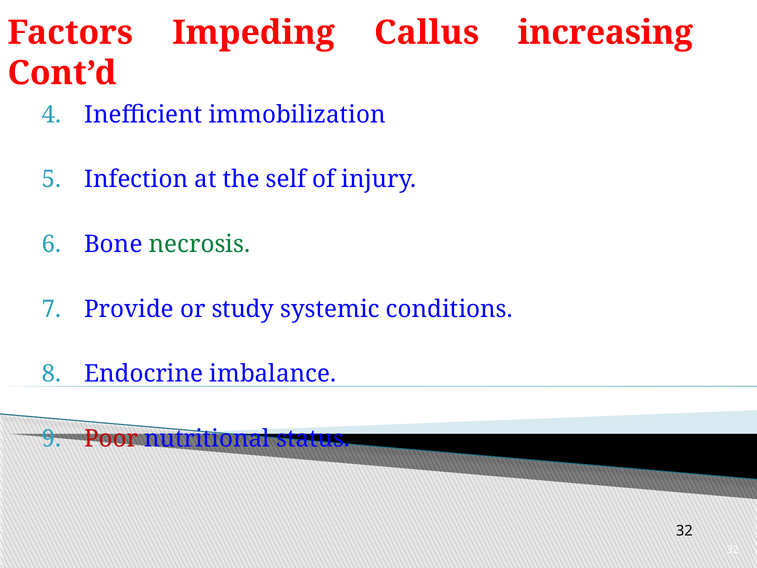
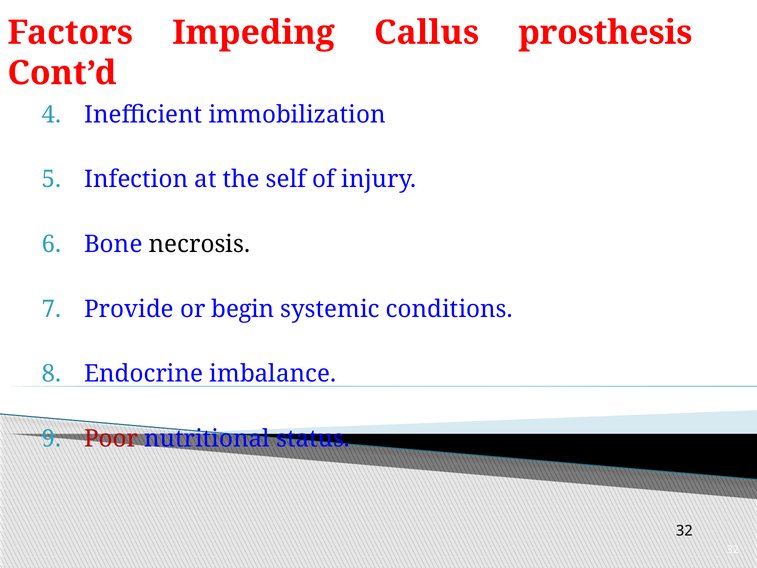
increasing: increasing -> prosthesis
necrosis colour: green -> black
study: study -> begin
